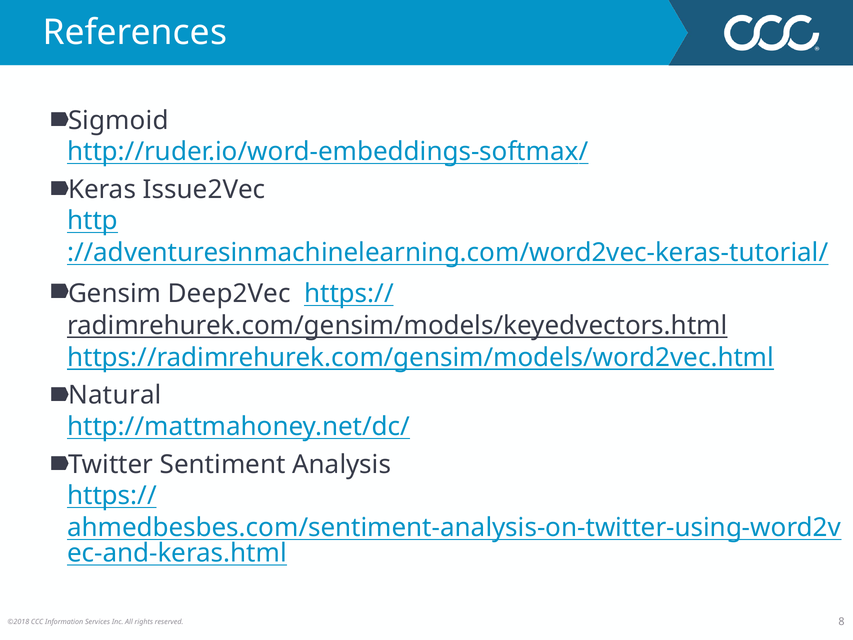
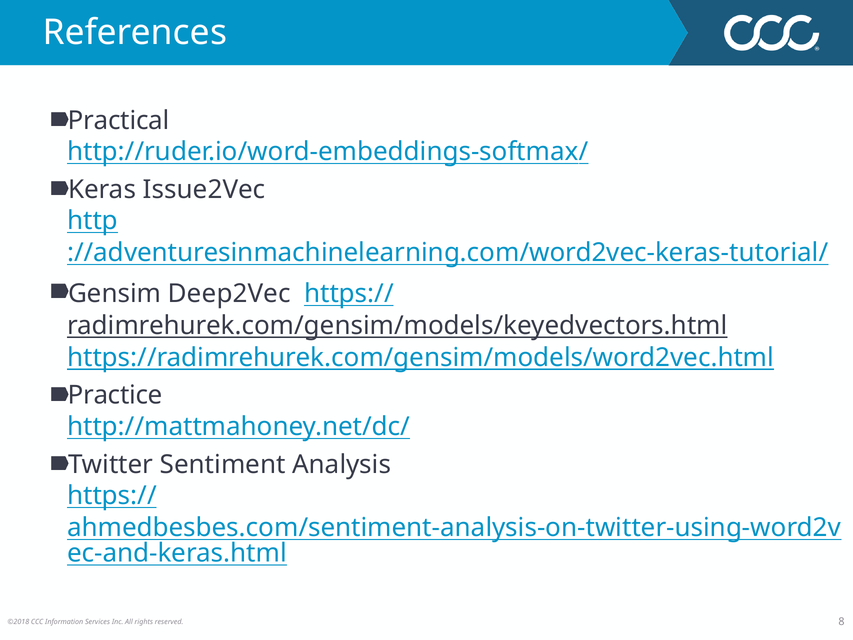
Sigmoid: Sigmoid -> Practical
Natural: Natural -> Practice
